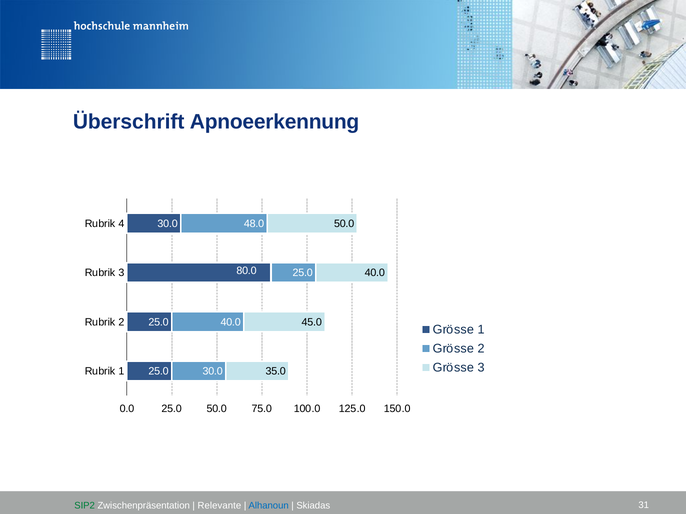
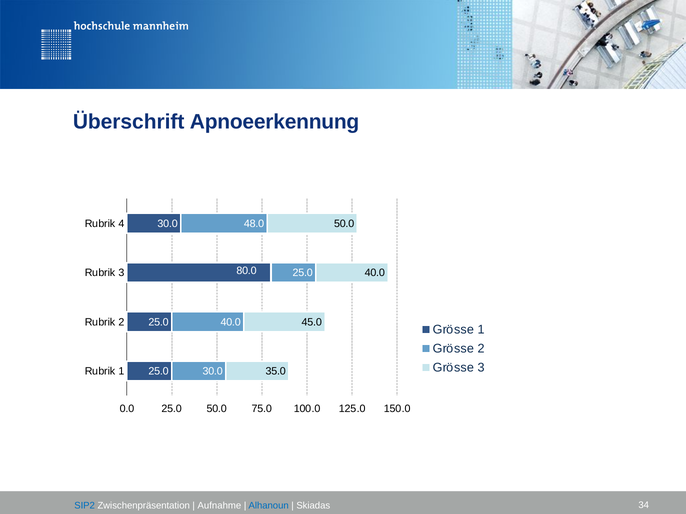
SIP2 colour: green -> blue
Relevante: Relevante -> Aufnahme
31: 31 -> 34
